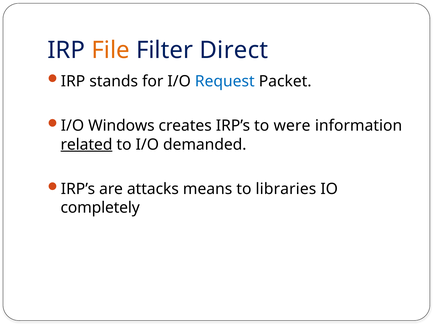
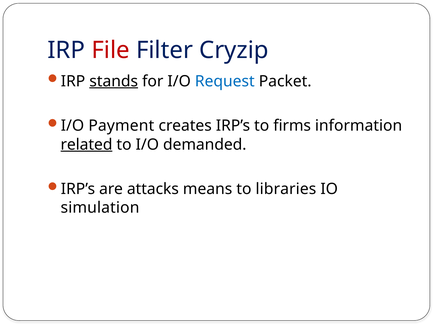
File colour: orange -> red
Direct: Direct -> Cryzip
stands underline: none -> present
Windows: Windows -> Payment
were: were -> firms
completely: completely -> simulation
